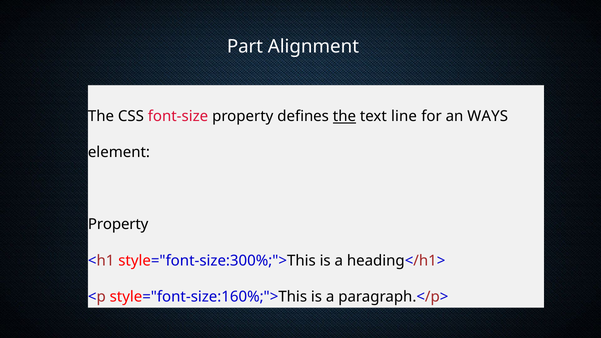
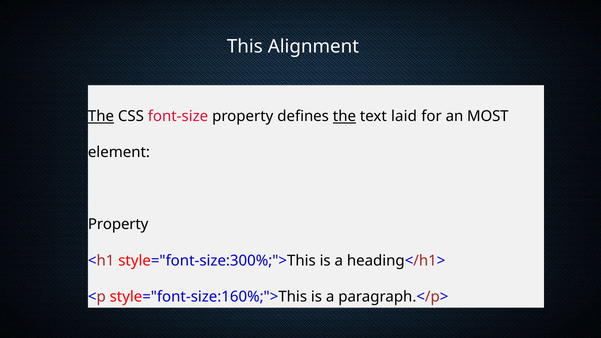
Part: Part -> This
The at (101, 116) underline: none -> present
line: line -> laid
WAYS: WAYS -> MOST
